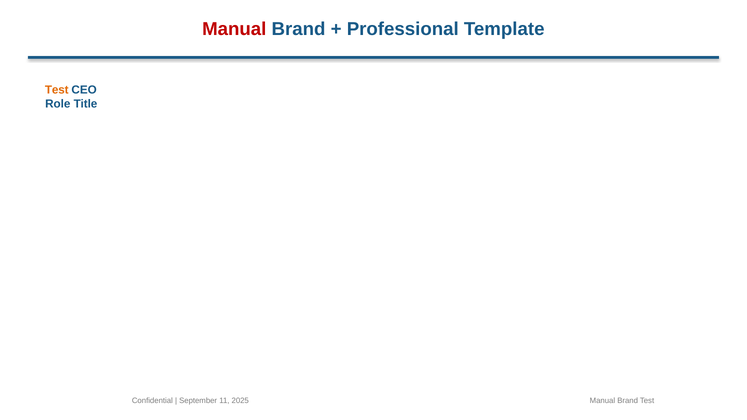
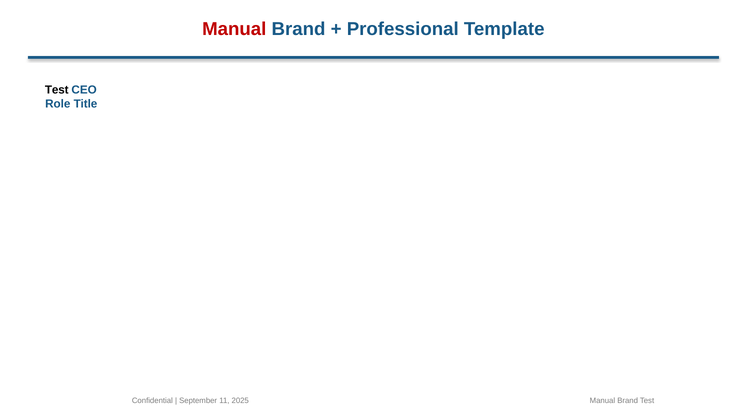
Test at (57, 90) colour: orange -> black
